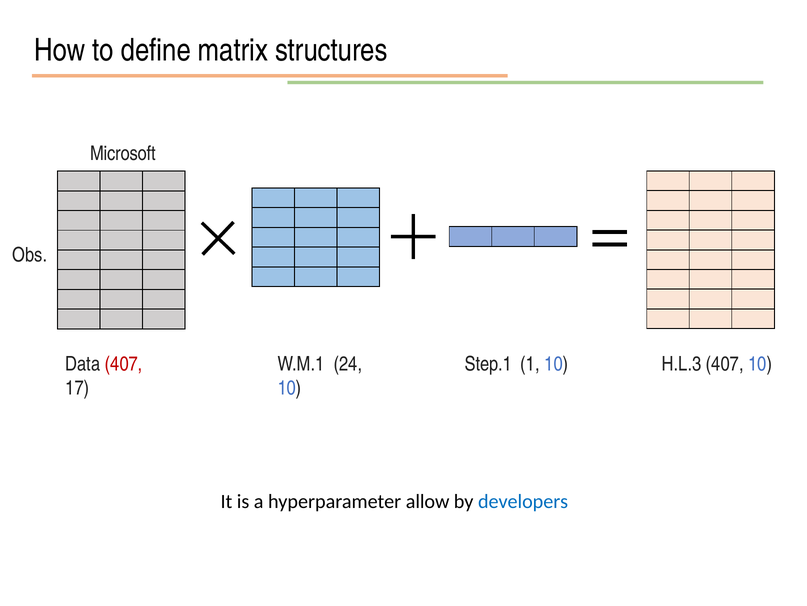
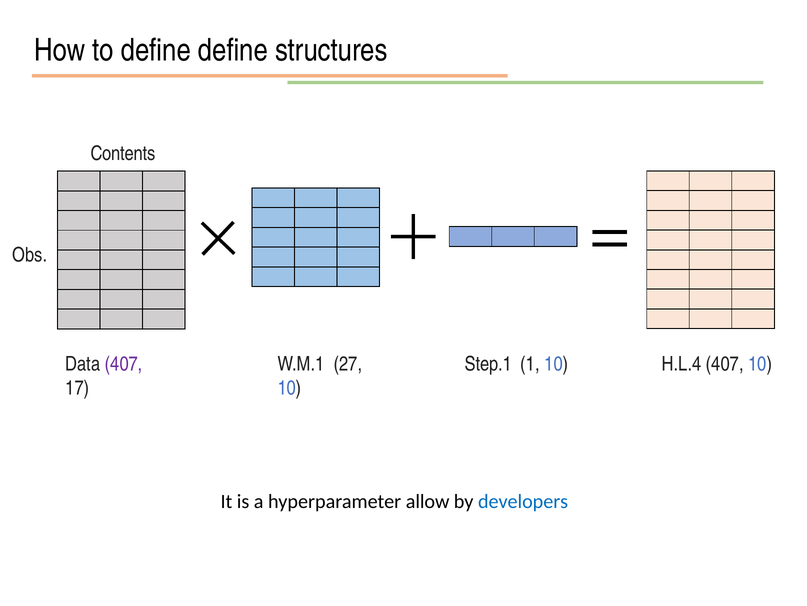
define matrix: matrix -> define
Microsoft: Microsoft -> Contents
407 at (124, 363) colour: red -> purple
24: 24 -> 27
H.L.3: H.L.3 -> H.L.4
